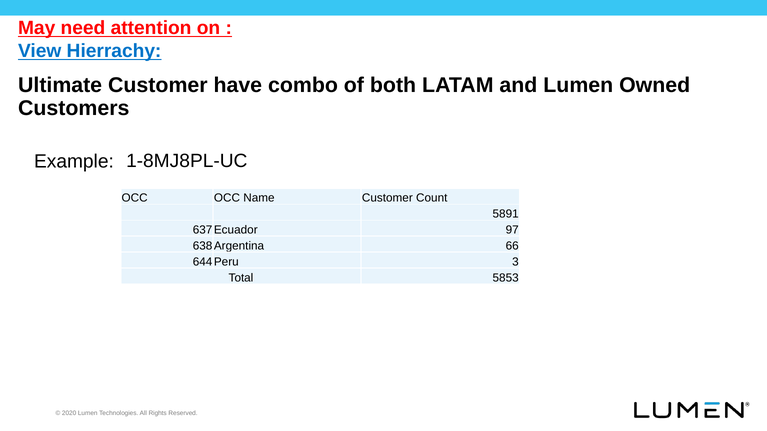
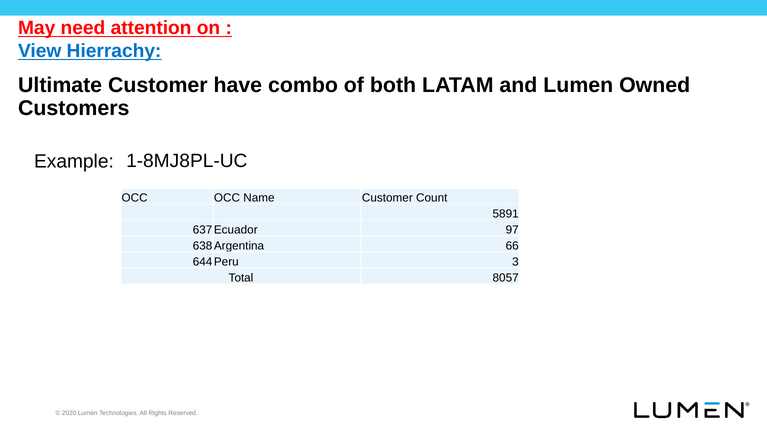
5853: 5853 -> 8057
